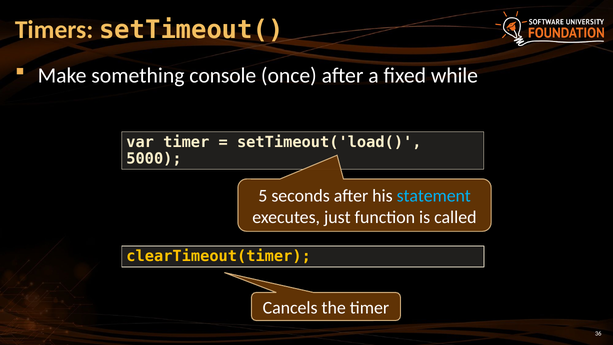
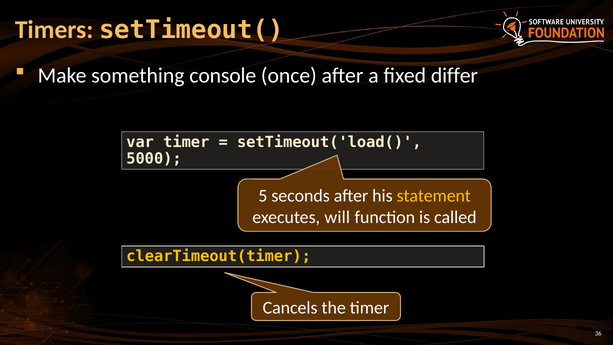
while: while -> differ
statement colour: light blue -> yellow
just: just -> will
